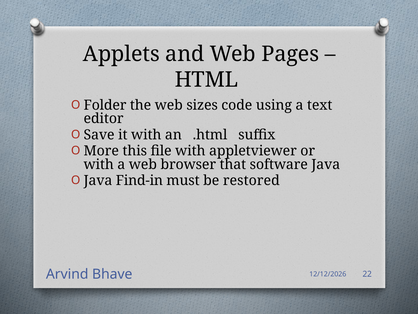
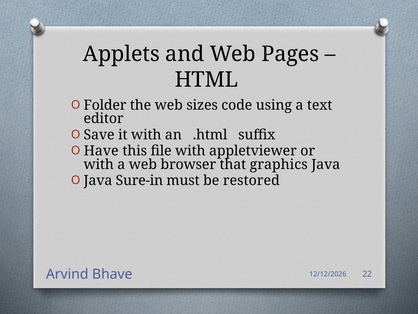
More: More -> Have
software: software -> graphics
Find-in: Find-in -> Sure-in
